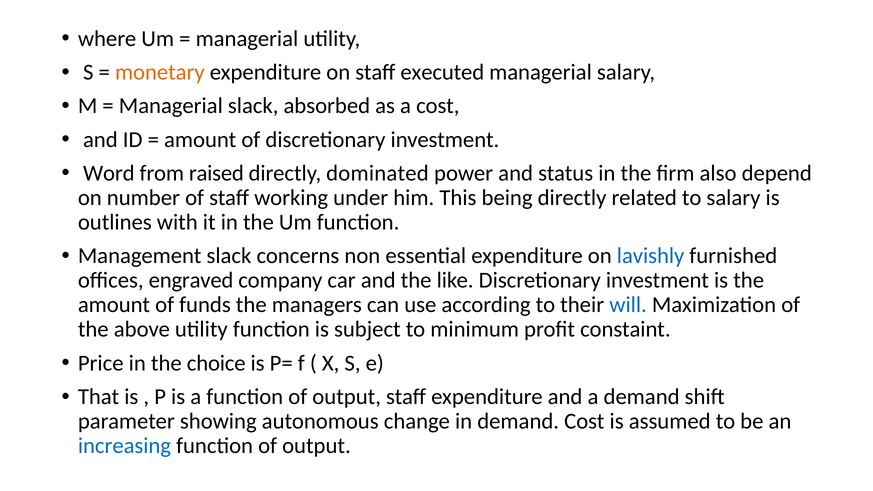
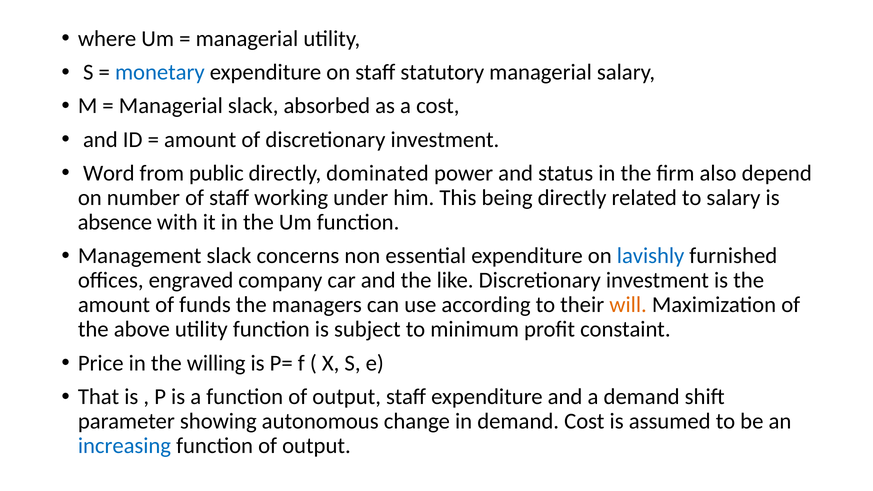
monetary colour: orange -> blue
executed: executed -> statutory
raised: raised -> public
outlines: outlines -> absence
will colour: blue -> orange
choice: choice -> willing
